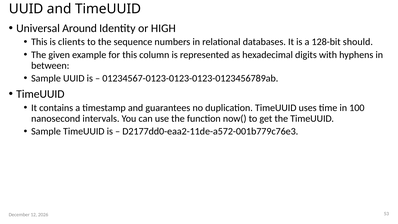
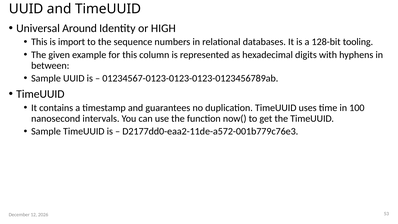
clients: clients -> import
should: should -> tooling
